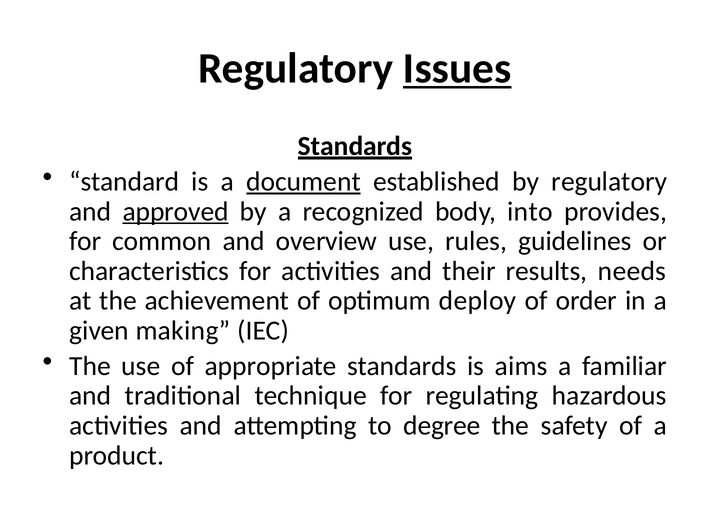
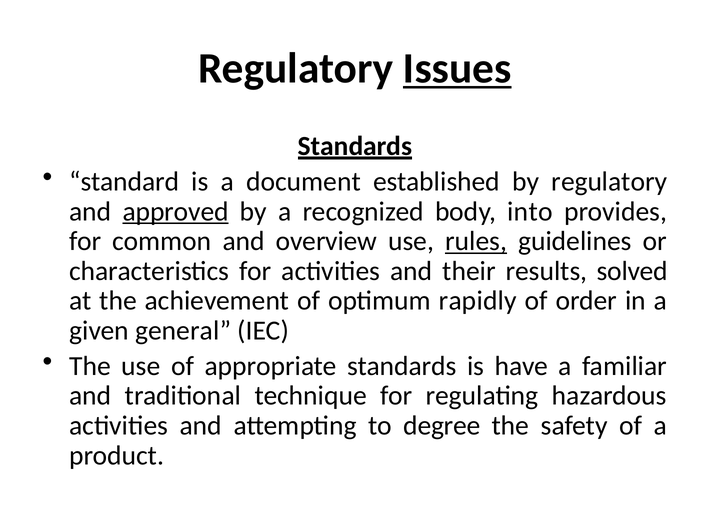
document underline: present -> none
rules underline: none -> present
needs: needs -> solved
deploy: deploy -> rapidly
making: making -> general
aims: aims -> have
